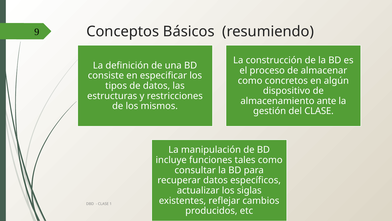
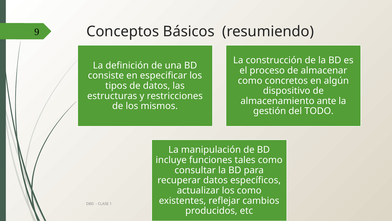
del CLASE: CLASE -> TODO
los siglas: siglas -> como
